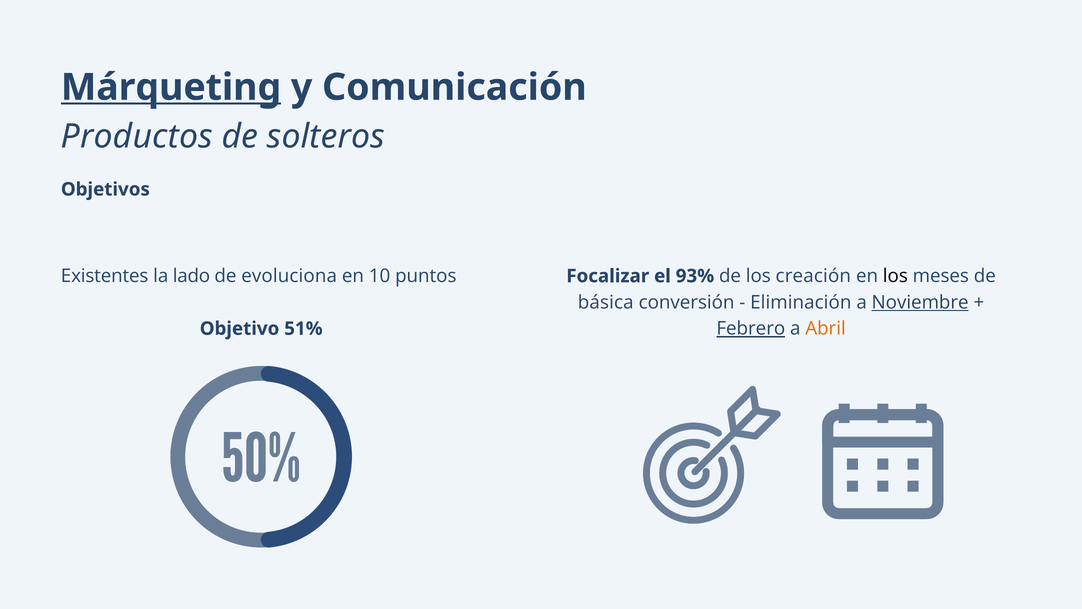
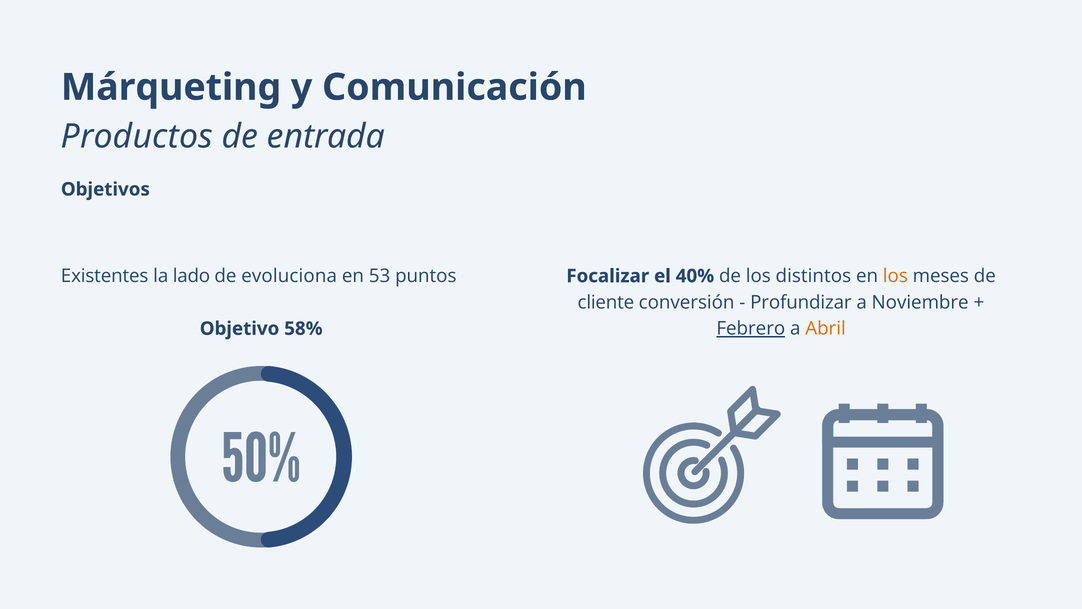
Márqueting underline: present -> none
solteros: solteros -> entrada
10: 10 -> 53
93%: 93% -> 40%
creación: creación -> distintos
los at (895, 276) colour: black -> orange
básica: básica -> cliente
Eliminación: Eliminación -> Profundizar
Noviembre underline: present -> none
51%: 51% -> 58%
